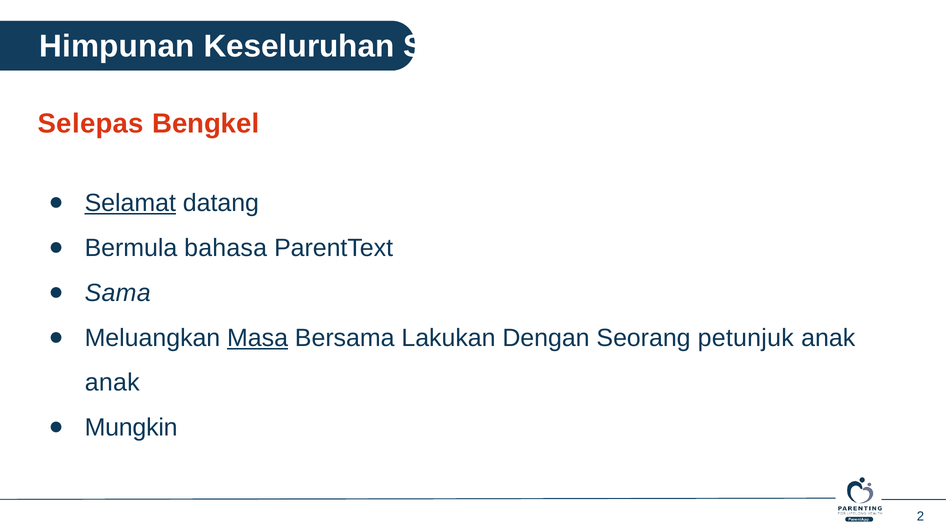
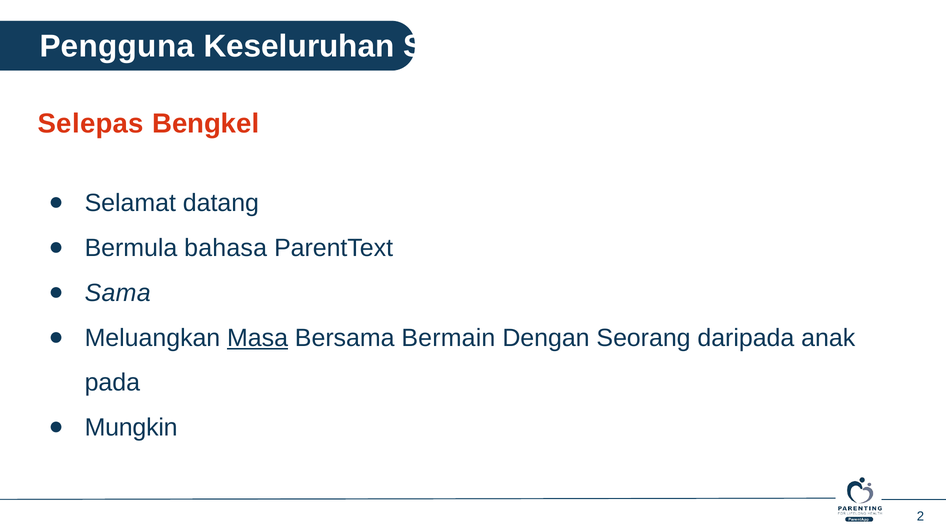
Himpunan: Himpunan -> Pengguna
Selamat underline: present -> none
Lakukan: Lakukan -> Bermain
petunjuk: petunjuk -> daripada
anak at (112, 383): anak -> pada
